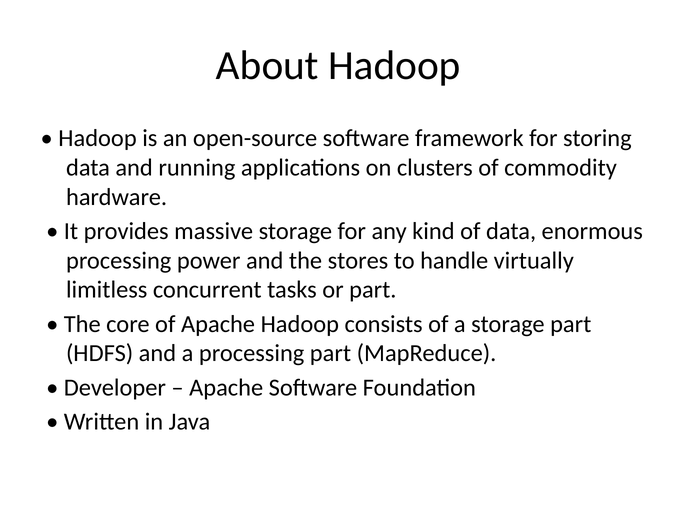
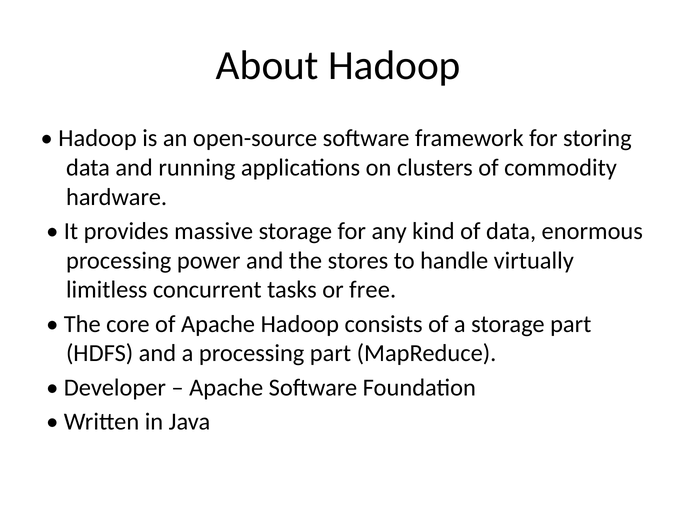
or part: part -> free
